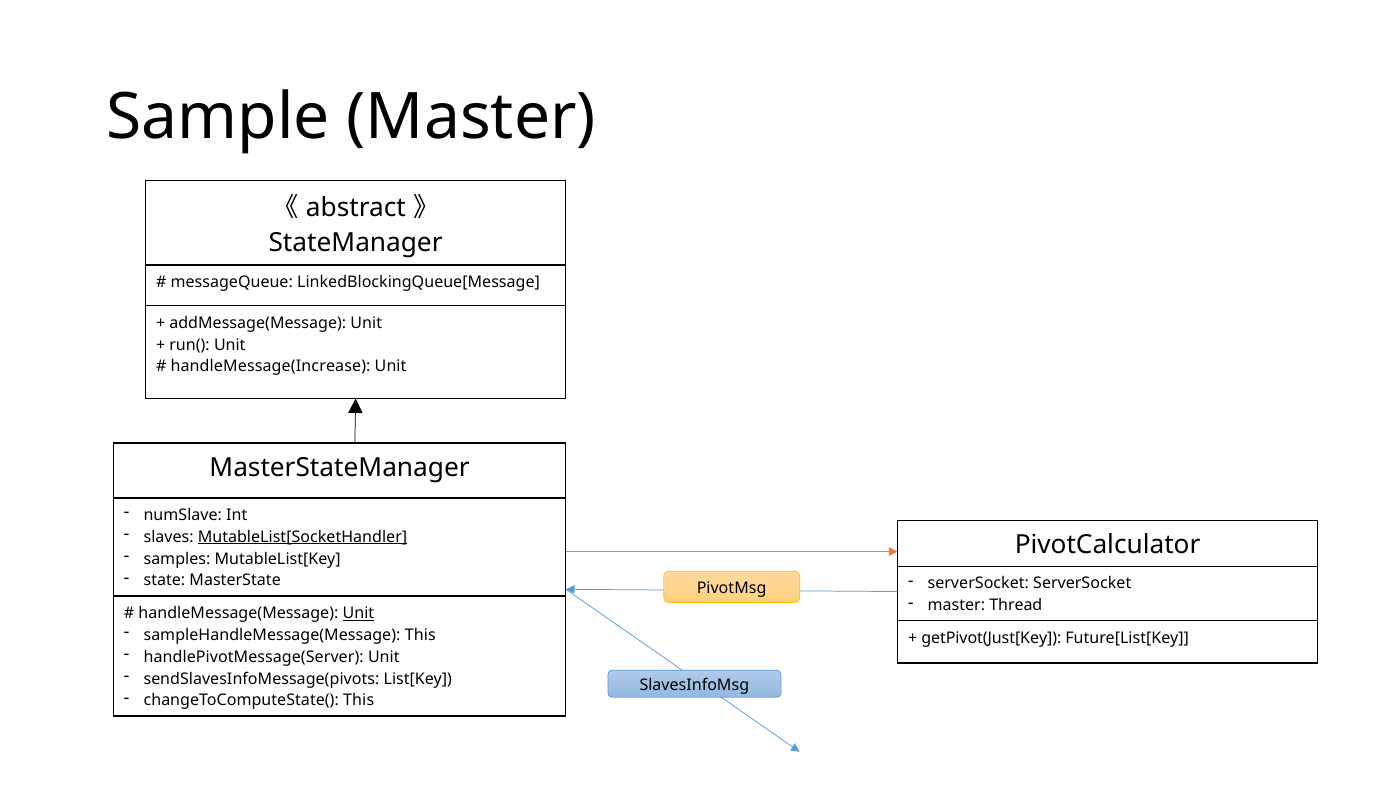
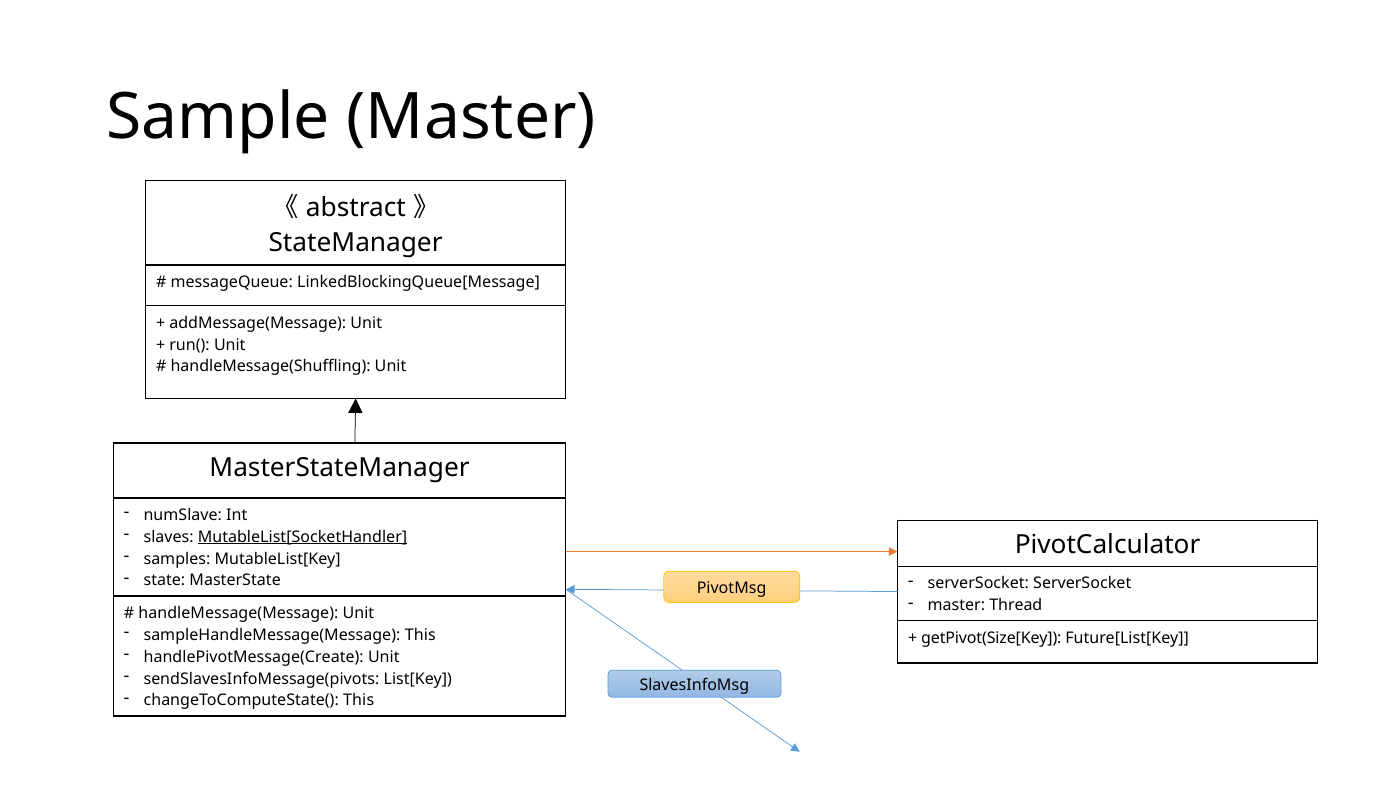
handleMessage(Increase: handleMessage(Increase -> handleMessage(Shuffling
Unit at (358, 613) underline: present -> none
getPivot(Just[Key: getPivot(Just[Key -> getPivot(Size[Key
handlePivotMessage(Server: handlePivotMessage(Server -> handlePivotMessage(Create
